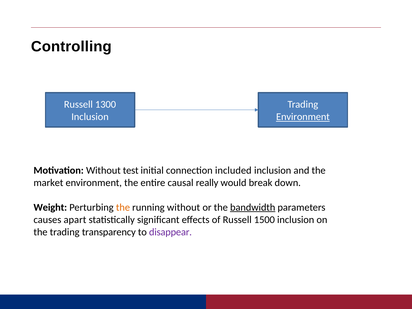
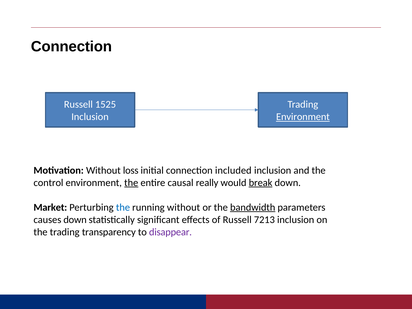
Controlling at (71, 47): Controlling -> Connection
1300: 1300 -> 1525
test: test -> loss
market: market -> control
the at (131, 183) underline: none -> present
break underline: none -> present
Weight: Weight -> Market
the at (123, 207) colour: orange -> blue
causes apart: apart -> down
1500: 1500 -> 7213
